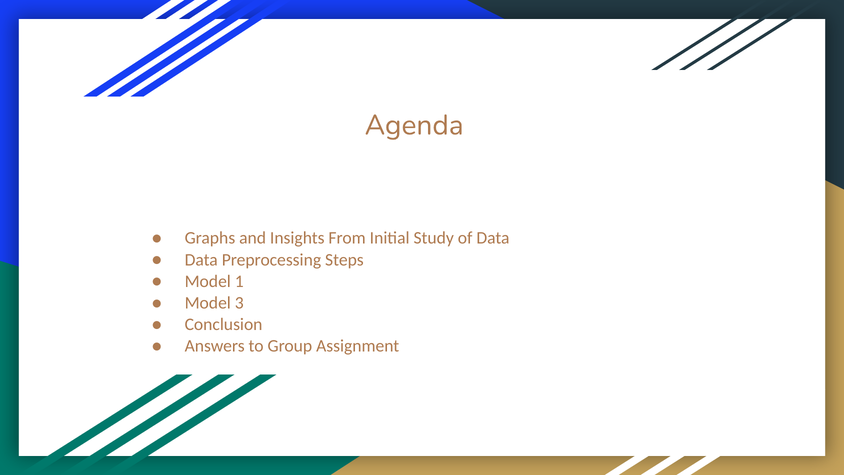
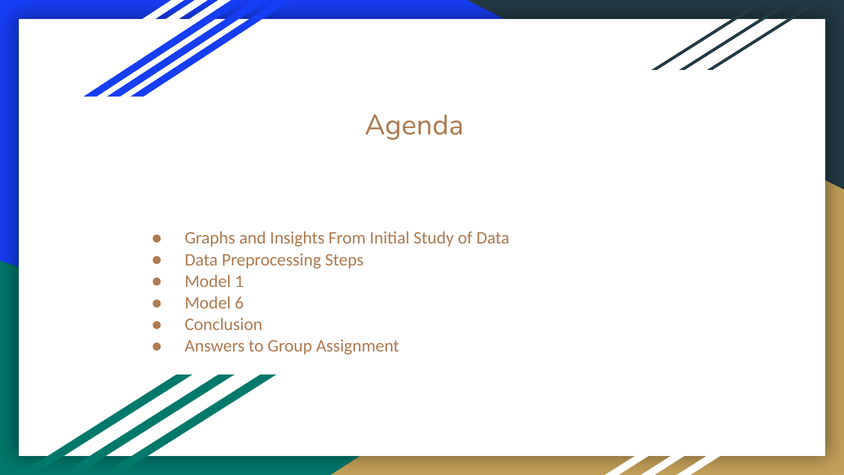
3: 3 -> 6
